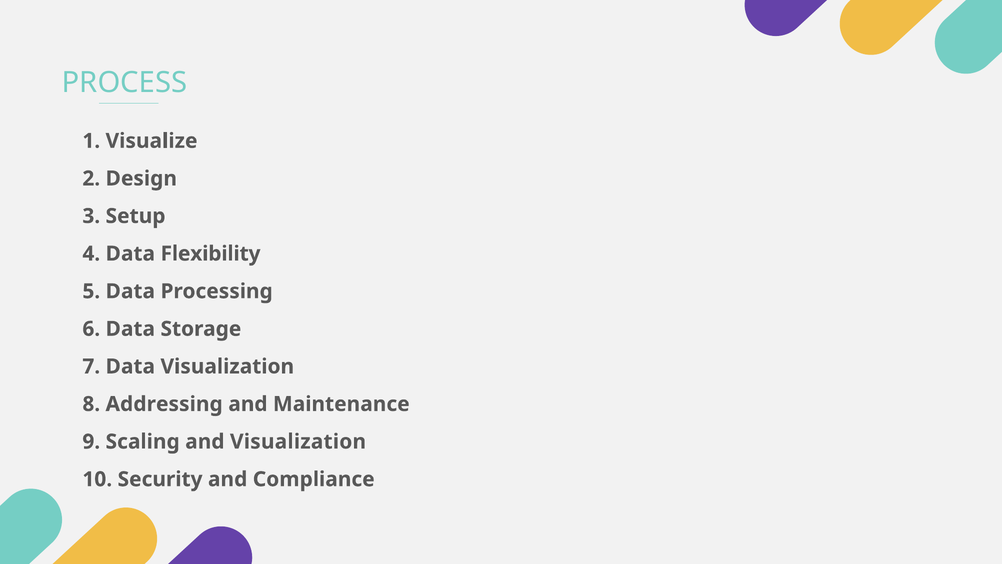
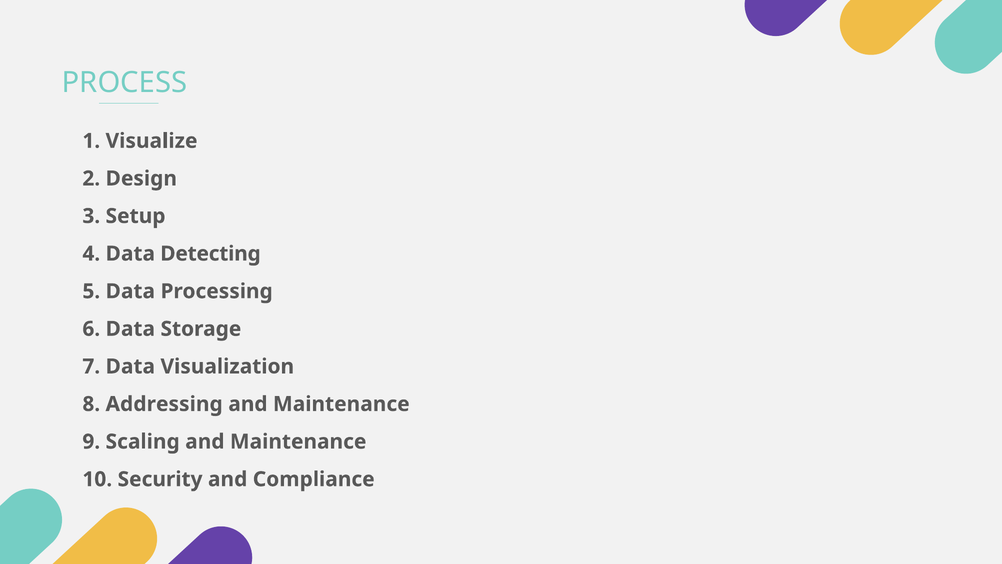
Flexibility: Flexibility -> Detecting
Scaling and Visualization: Visualization -> Maintenance
